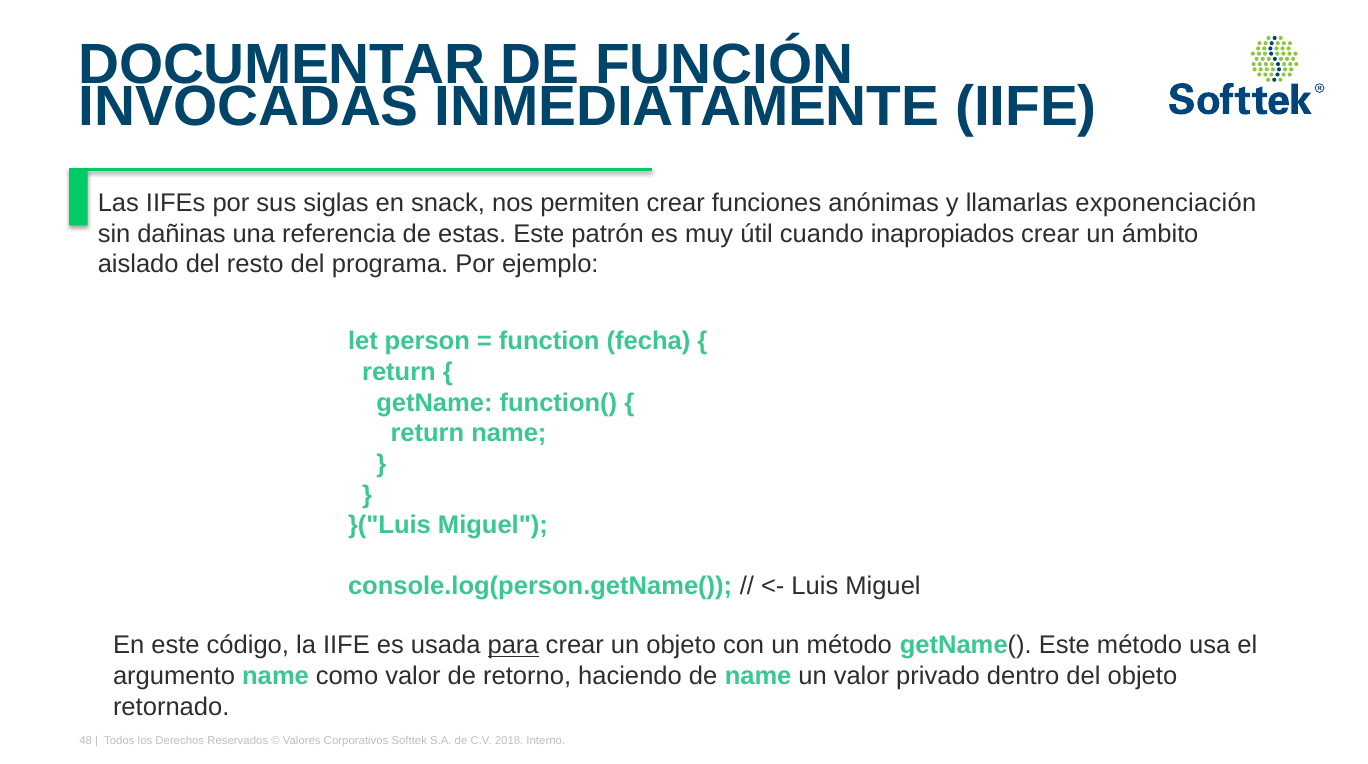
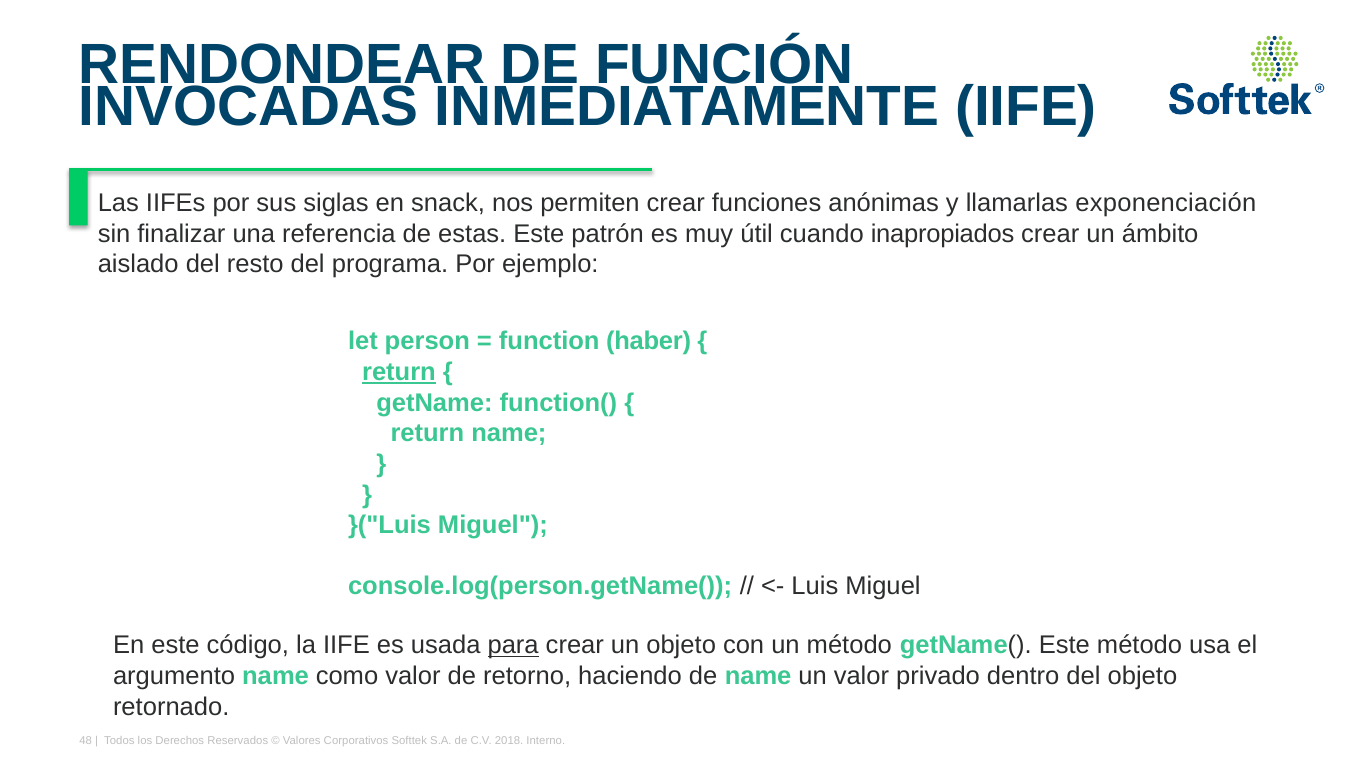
DOCUMENTAR: DOCUMENTAR -> RENDONDEAR
dañinas: dañinas -> finalizar
fecha: fecha -> haber
return at (399, 372) underline: none -> present
